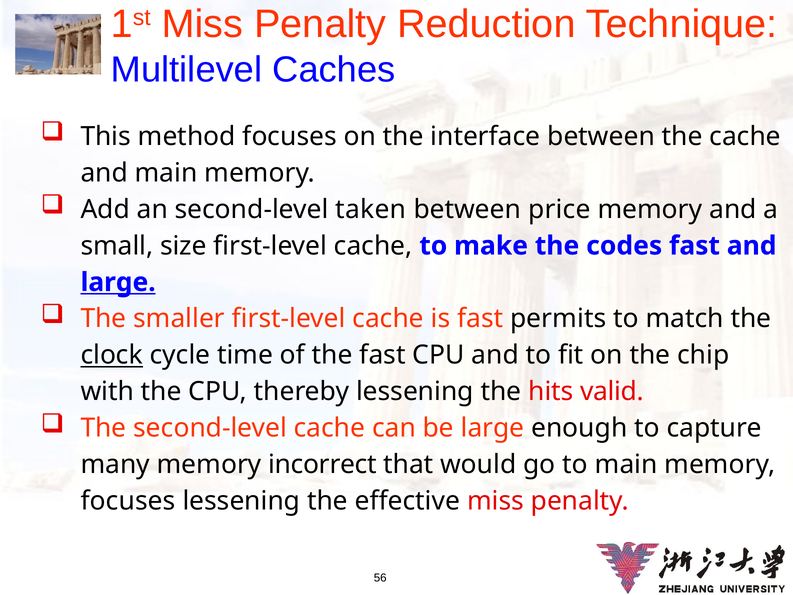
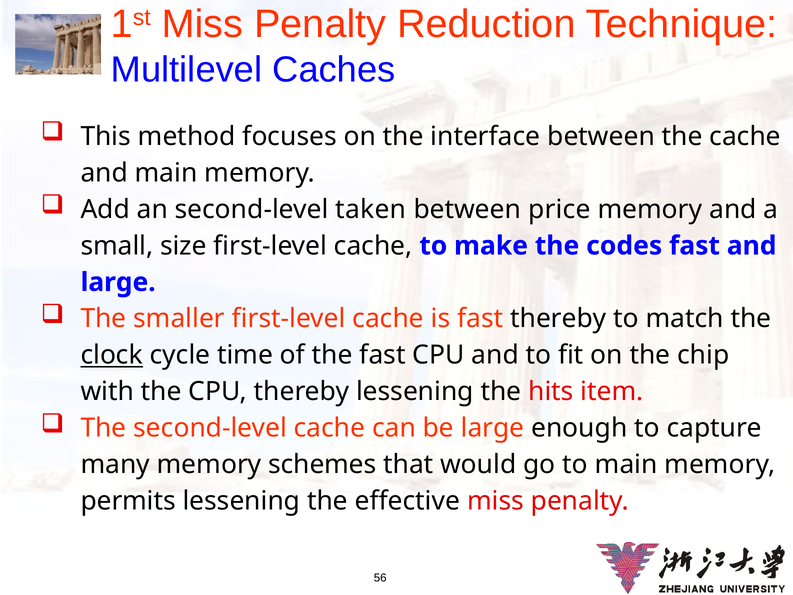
large at (118, 282) underline: present -> none
fast permits: permits -> thereby
valid: valid -> item
incorrect: incorrect -> schemes
focuses at (128, 501): focuses -> permits
